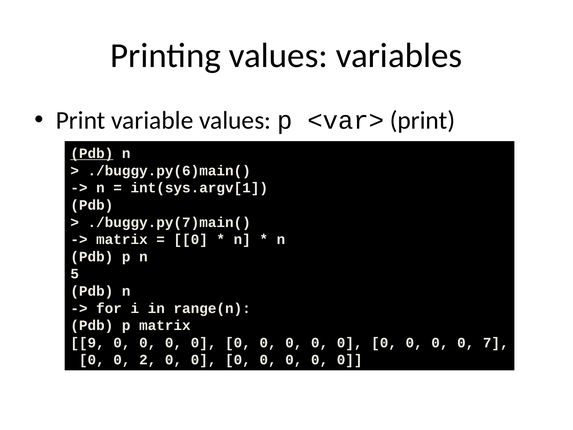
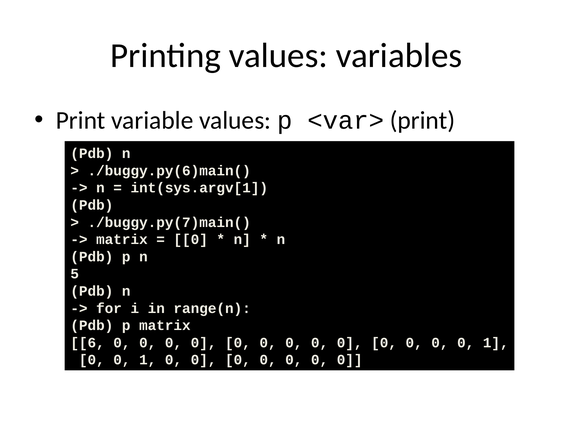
Pdb at (92, 153) underline: present -> none
9: 9 -> 6
0 0 0 7: 7 -> 1
2 at (148, 360): 2 -> 1
